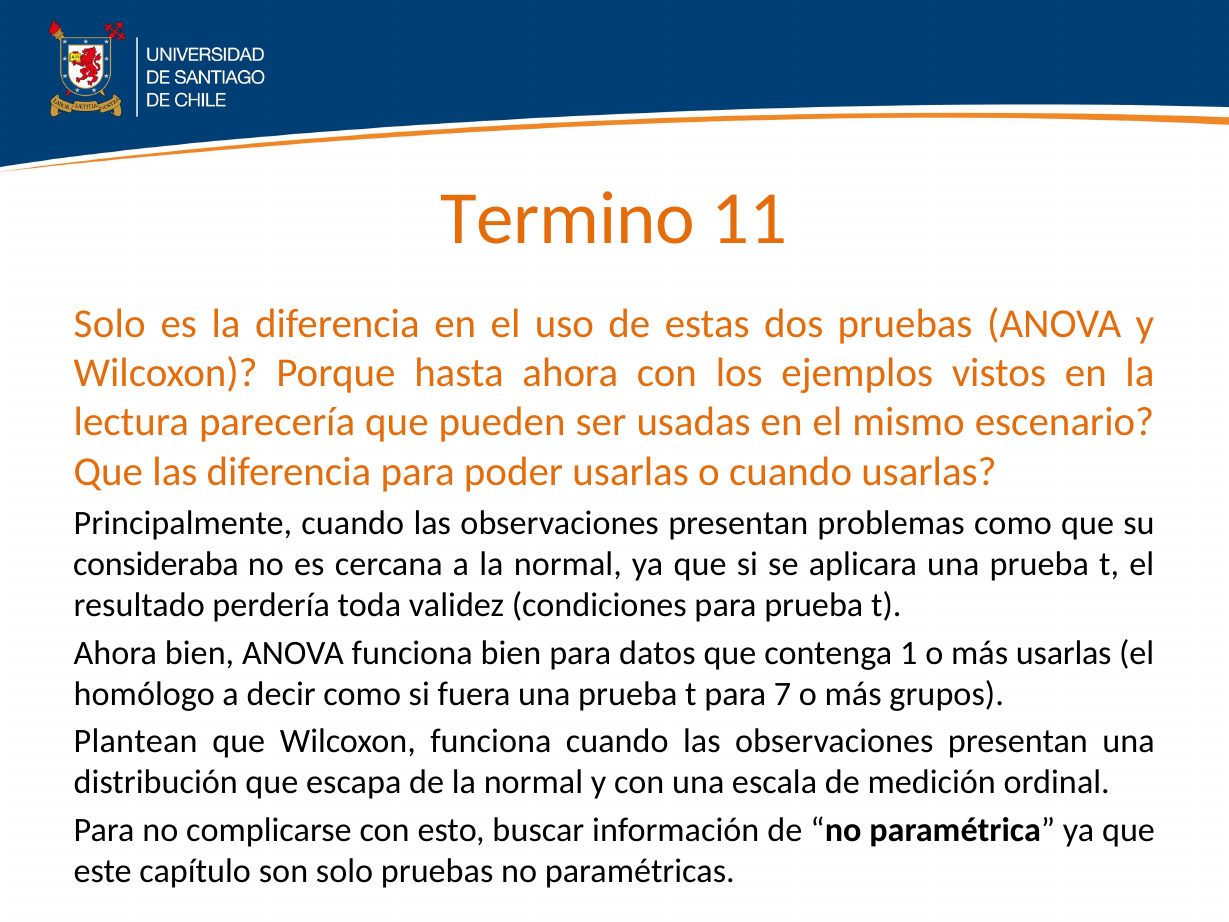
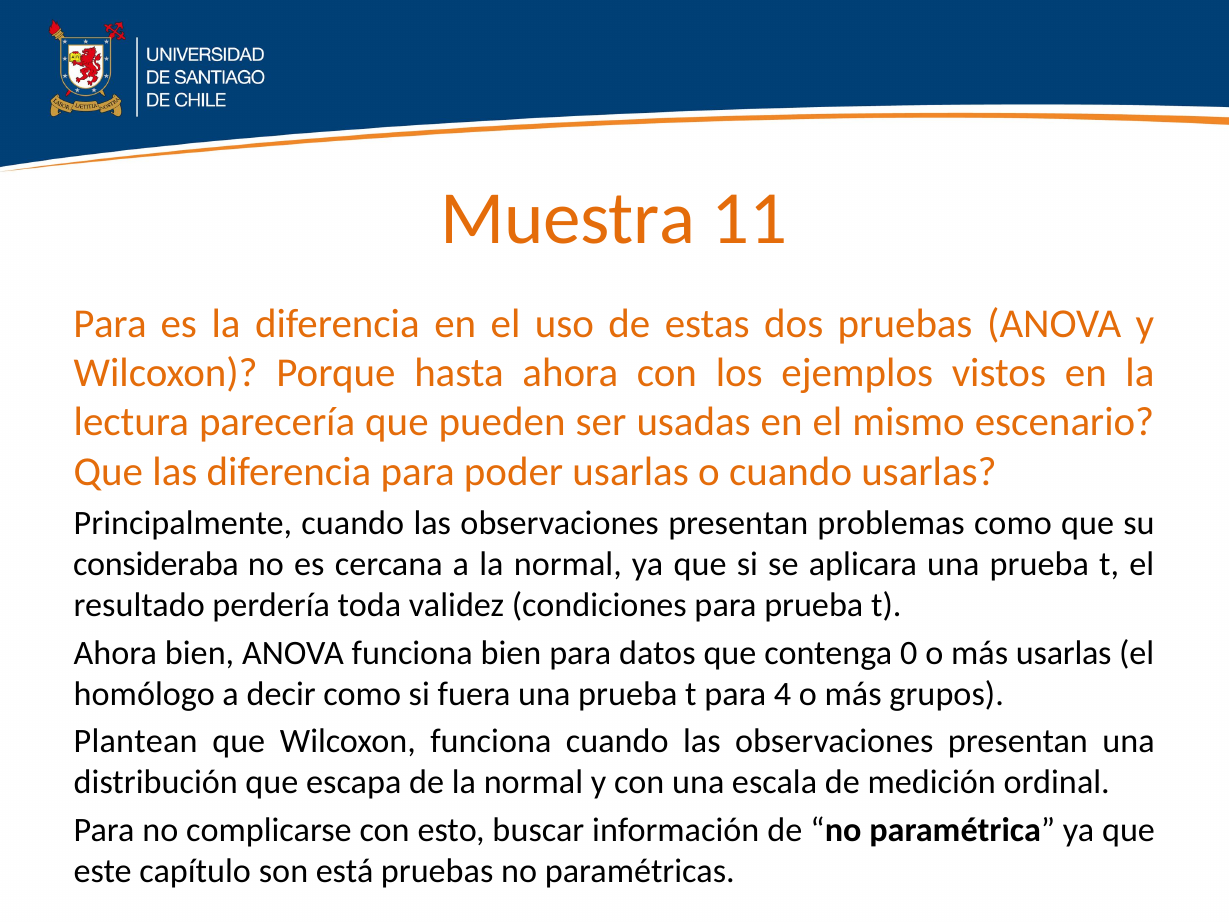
Termino: Termino -> Muestra
Solo at (110, 324): Solo -> Para
1: 1 -> 0
7: 7 -> 4
son solo: solo -> está
